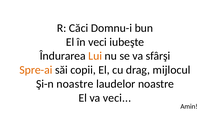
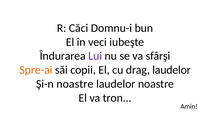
Lui colour: orange -> purple
drag mijlocul: mijlocul -> laudelor
va veci: veci -> tron
